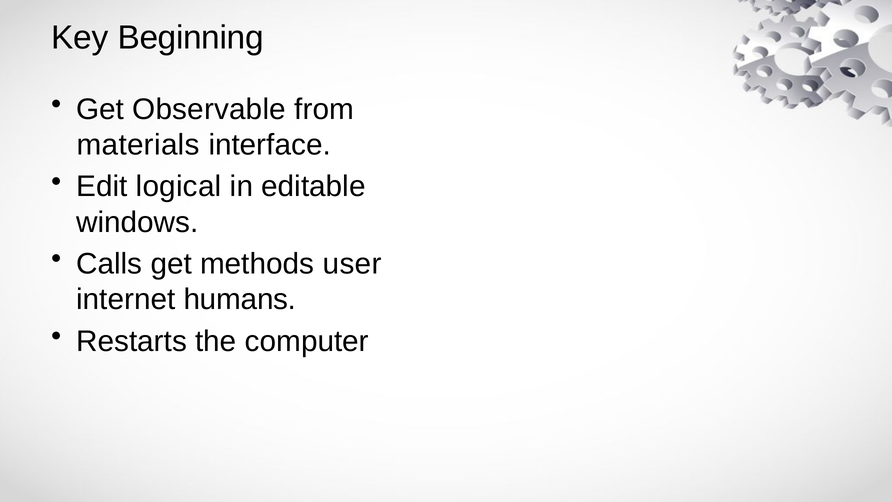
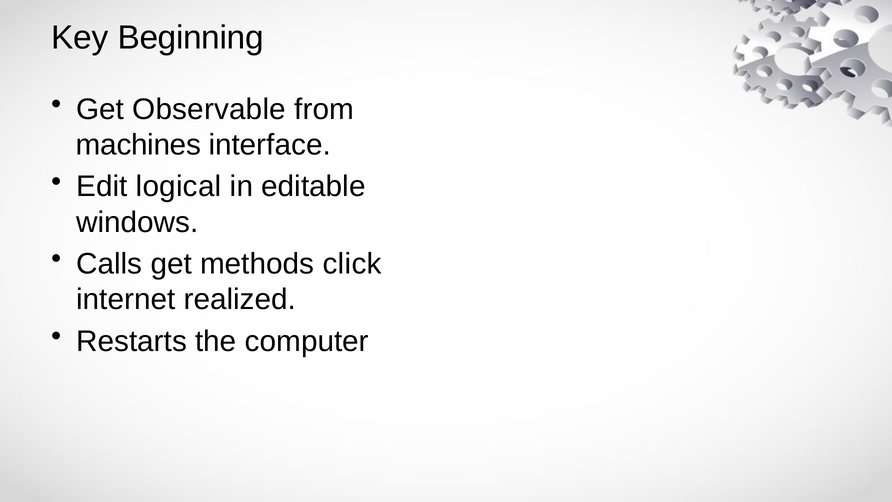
materials: materials -> machines
user: user -> click
humans: humans -> realized
